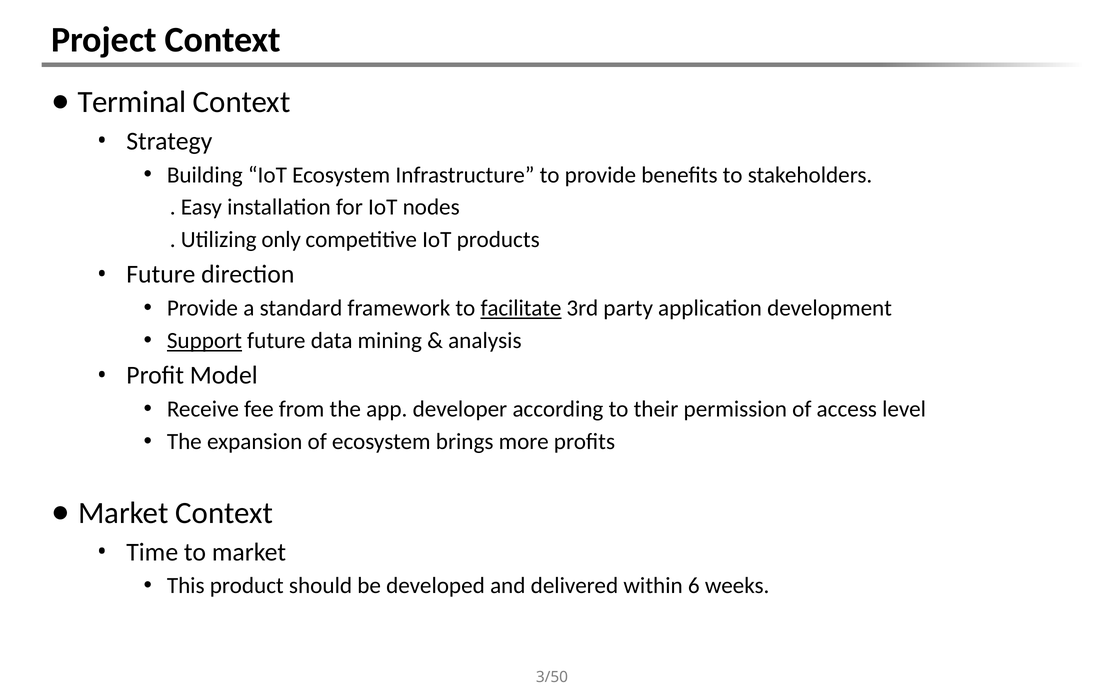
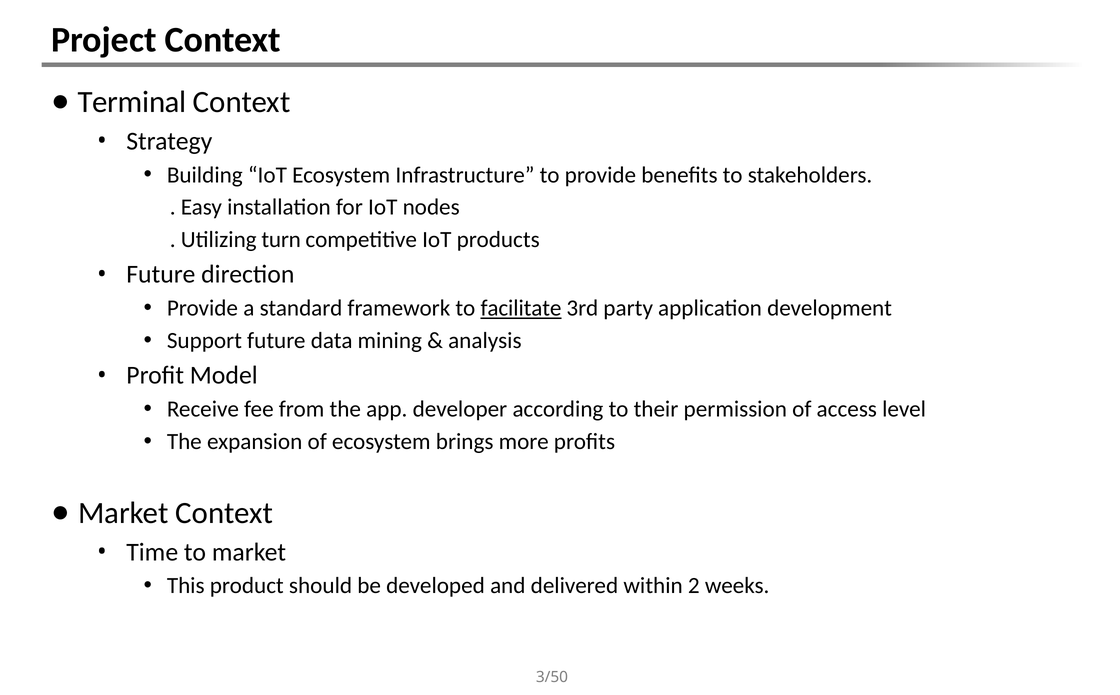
only: only -> turn
Support underline: present -> none
6: 6 -> 2
